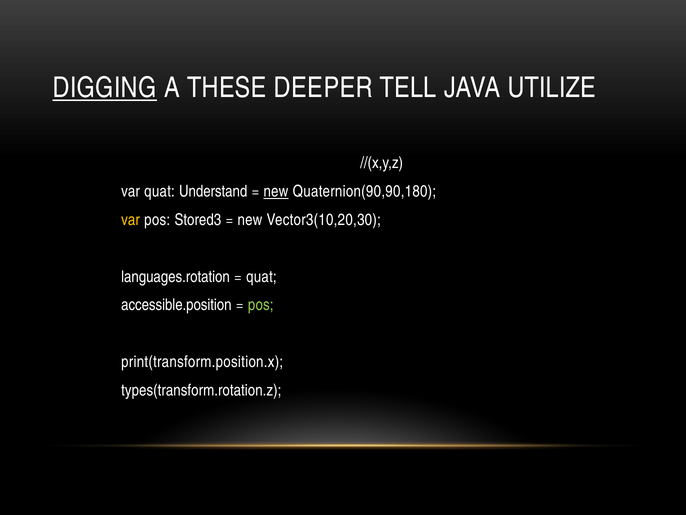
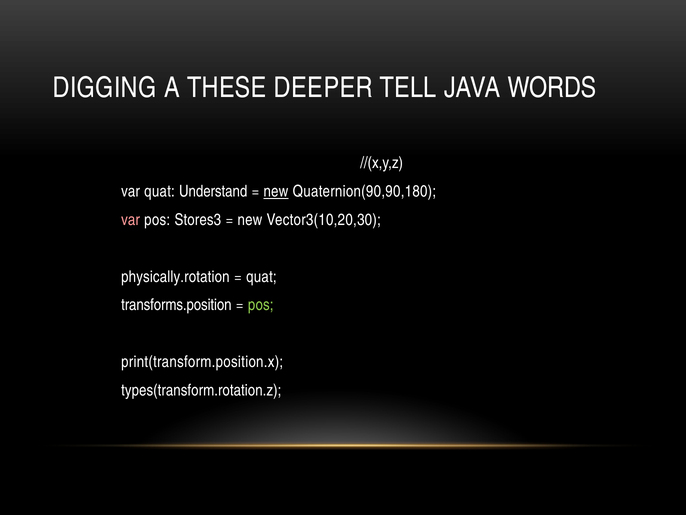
DIGGING underline: present -> none
UTILIZE: UTILIZE -> WORDS
var at (130, 220) colour: yellow -> pink
Stored3: Stored3 -> Stores3
languages.rotation: languages.rotation -> physically.rotation
accessible.position: accessible.position -> transforms.position
